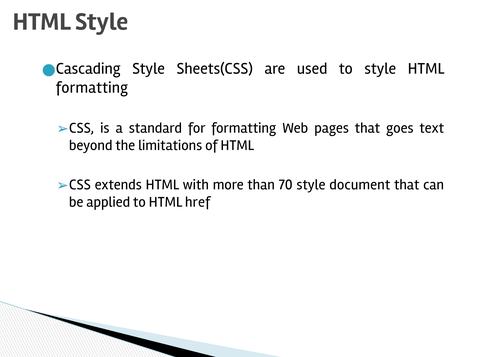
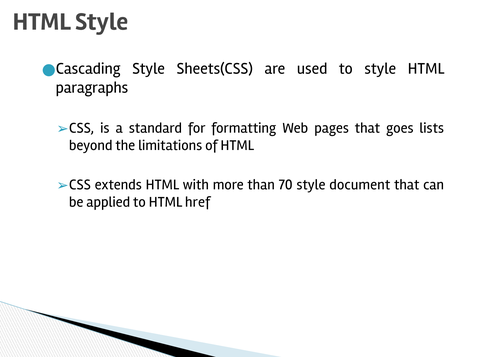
formatting at (92, 88): formatting -> paragraphs
text: text -> lists
